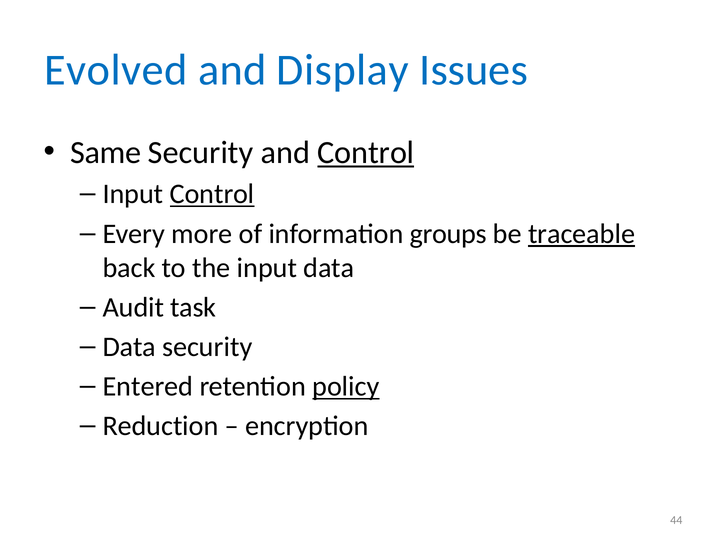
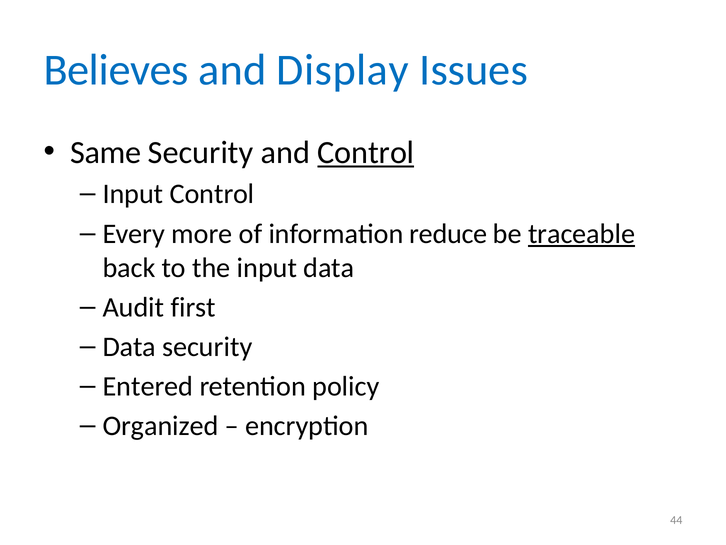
Evolved: Evolved -> Believes
Control at (212, 194) underline: present -> none
groups: groups -> reduce
task: task -> first
policy underline: present -> none
Reduction: Reduction -> Organized
